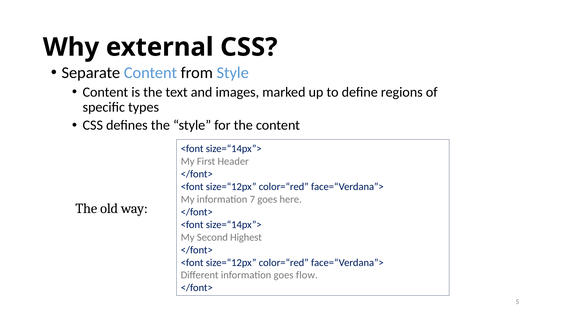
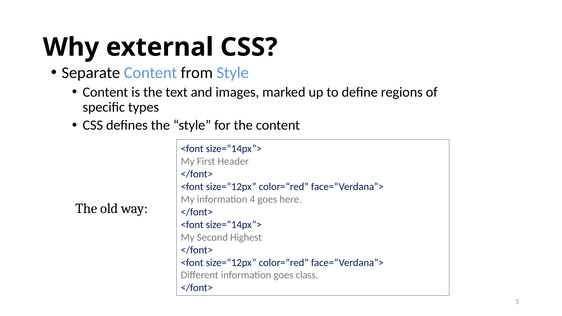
7: 7 -> 4
flow: flow -> class
